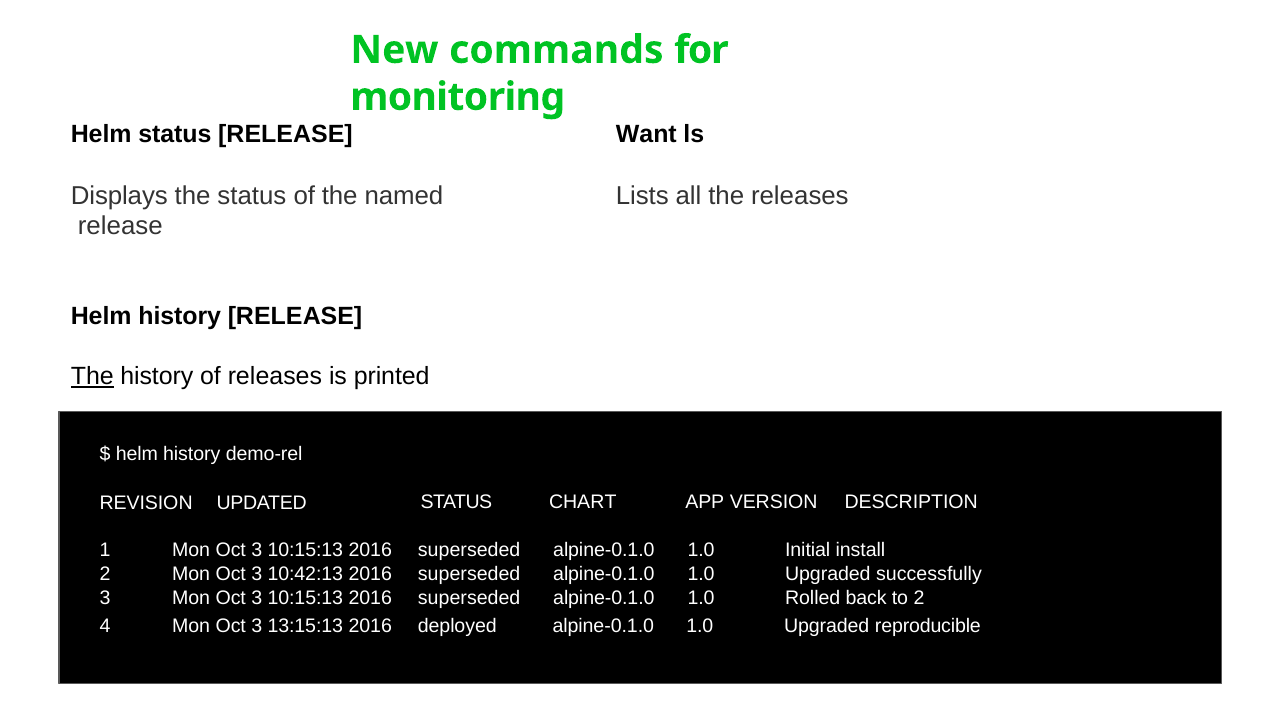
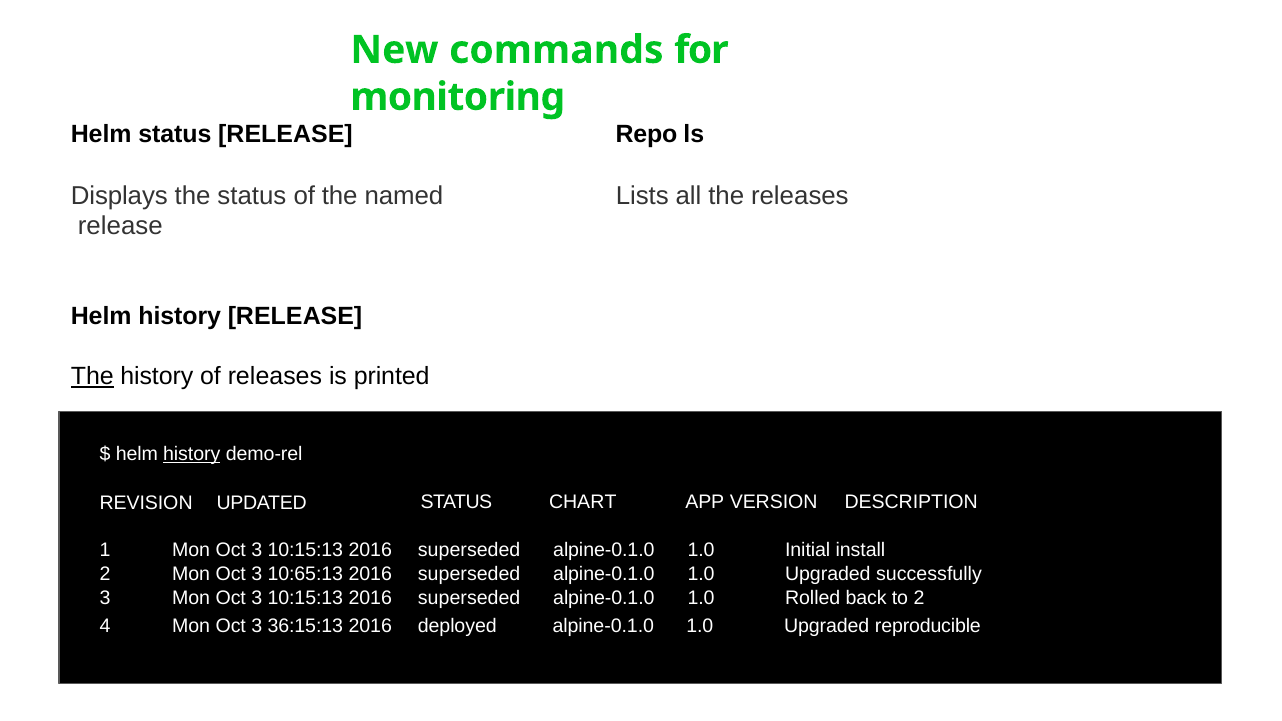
Want: Want -> Repo
history at (192, 454) underline: none -> present
10:42:13: 10:42:13 -> 10:65:13
13:15:13: 13:15:13 -> 36:15:13
